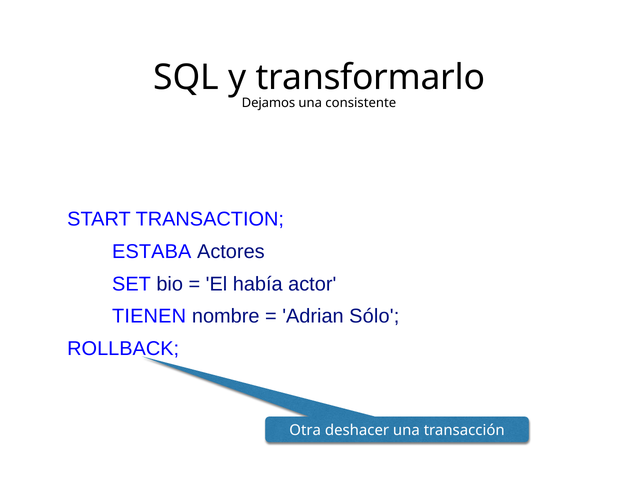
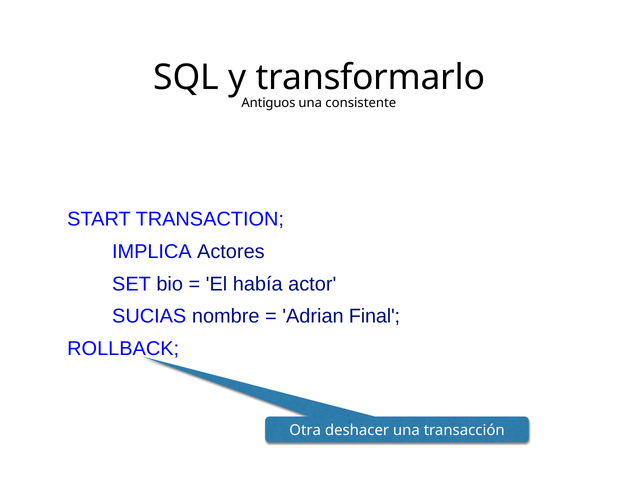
Dejamos: Dejamos -> Antiguos
ESTABA: ESTABA -> IMPLICA
TIENEN: TIENEN -> SUCIAS
Sólo: Sólo -> Final
